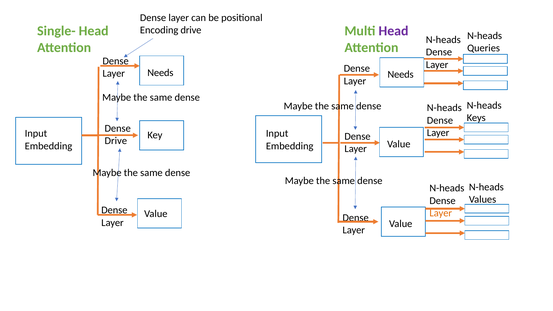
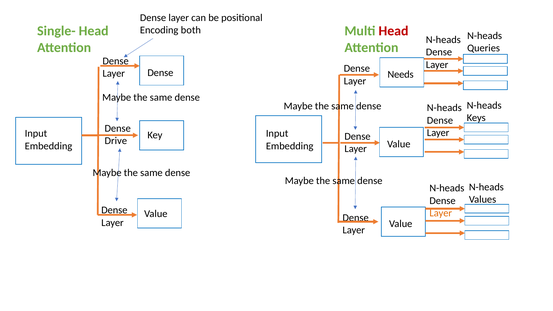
Head at (394, 31) colour: purple -> red
Encoding drive: drive -> both
Needs at (160, 73): Needs -> Dense
